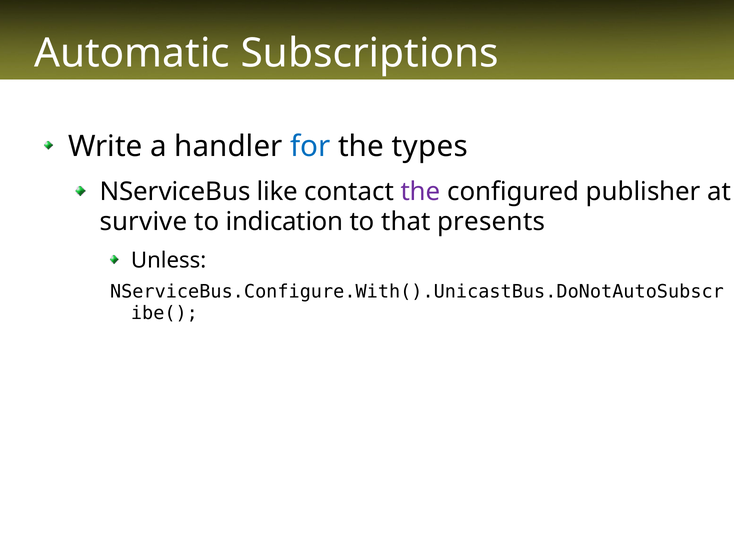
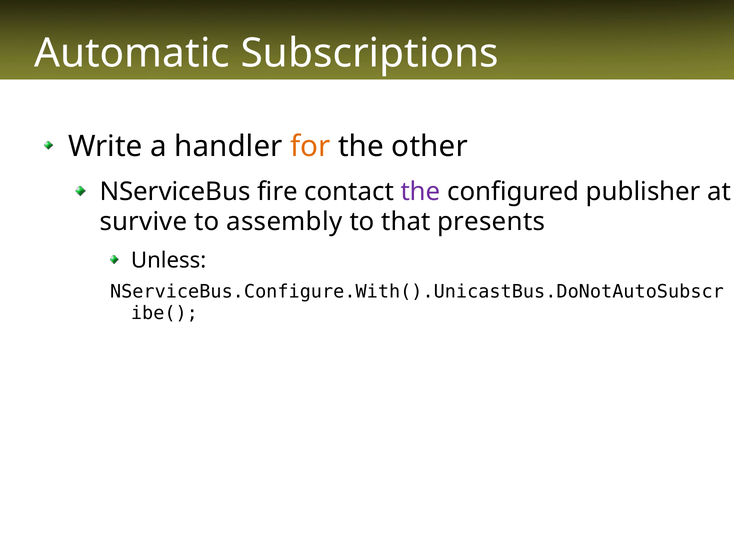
for colour: blue -> orange
types: types -> other
like: like -> fire
indication: indication -> assembly
